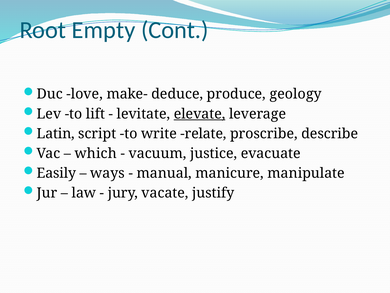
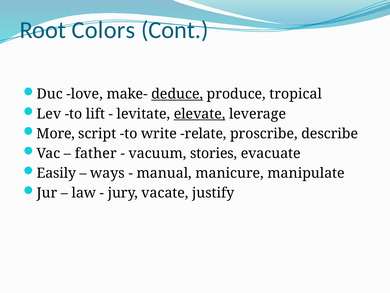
Empty: Empty -> Colors
deduce underline: none -> present
geology: geology -> tropical
Latin: Latin -> More
which: which -> father
justice: justice -> stories
